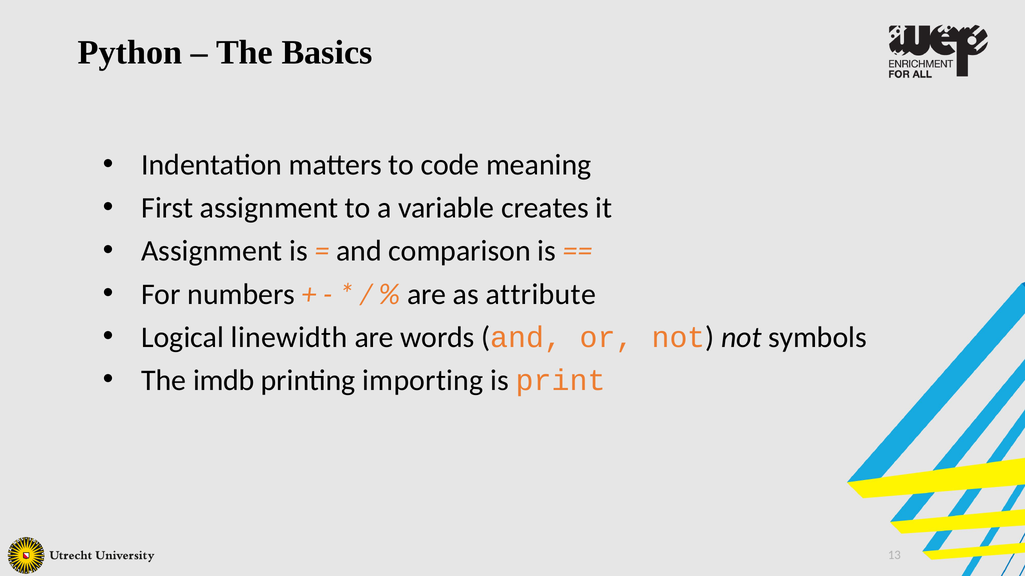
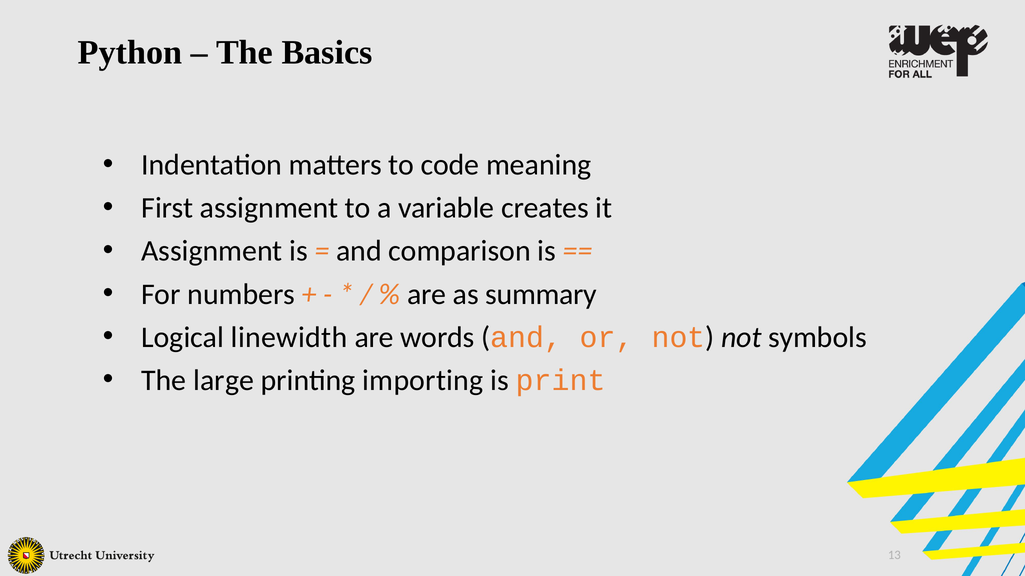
attribute: attribute -> summary
imdb: imdb -> large
